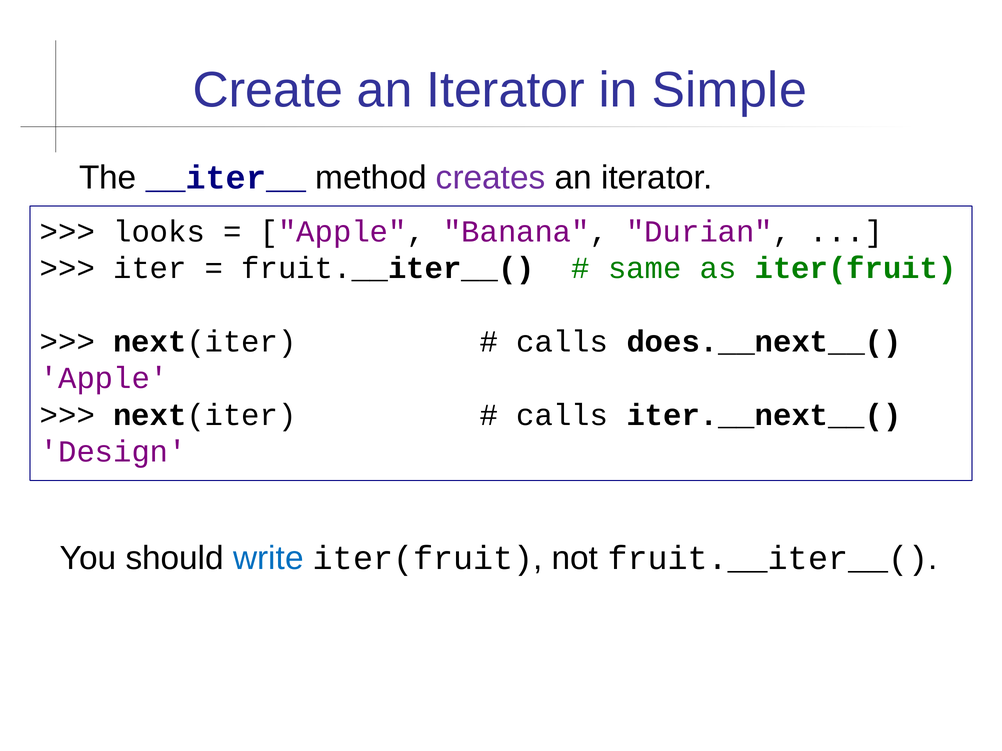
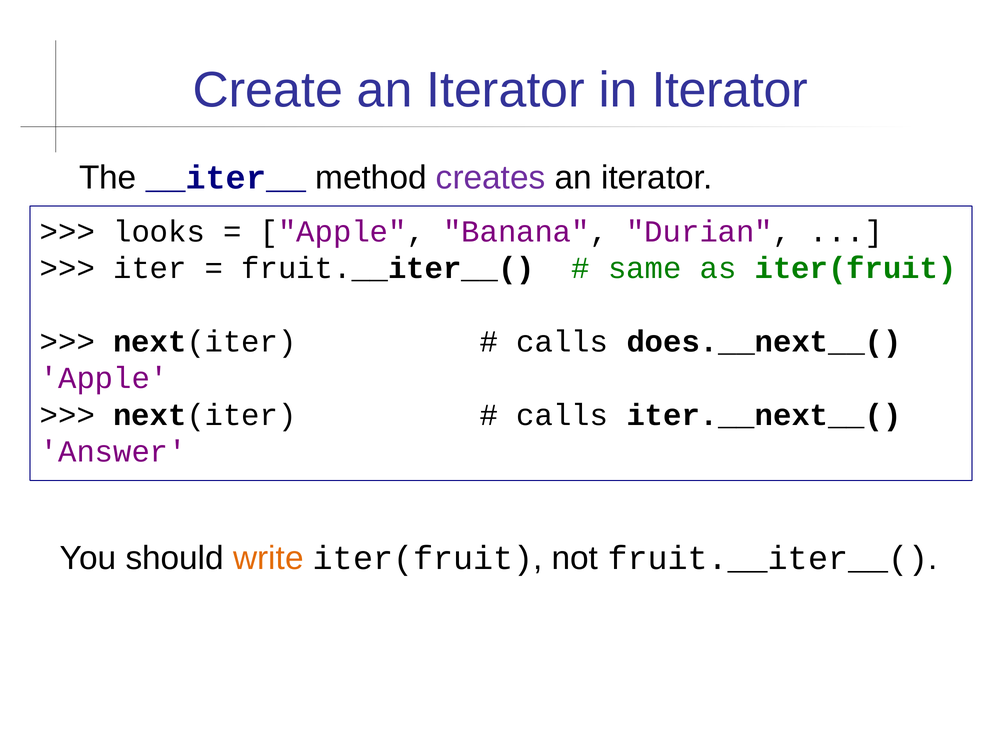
in Simple: Simple -> Iterator
Design: Design -> Answer
write colour: blue -> orange
